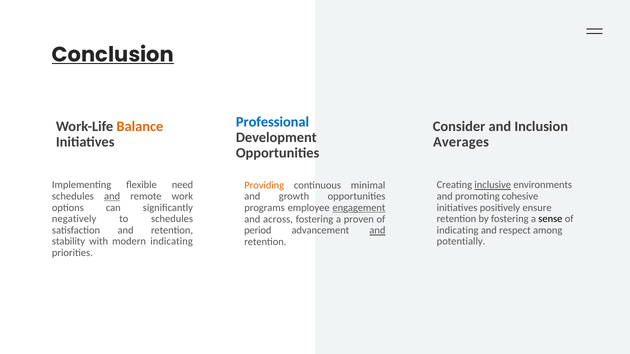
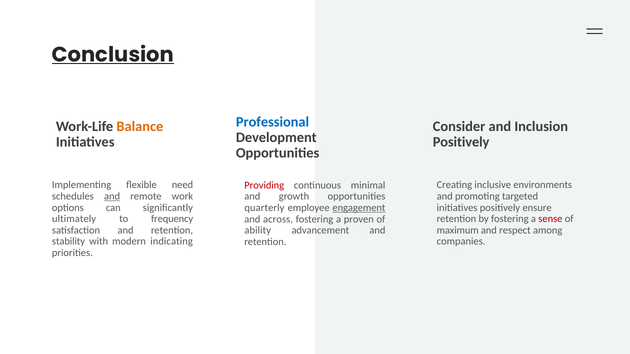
Averages at (461, 142): Averages -> Positively
inclusive underline: present -> none
Providing colour: orange -> red
cohesive: cohesive -> targeted
programs: programs -> quarterly
negatively: negatively -> ultimately
to schedules: schedules -> frequency
sense colour: black -> red
indicating at (458, 230): indicating -> maximum
period: period -> ability
and at (377, 231) underline: present -> none
potentially: potentially -> companies
